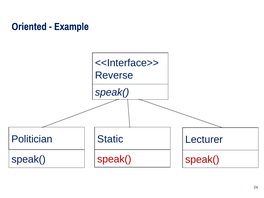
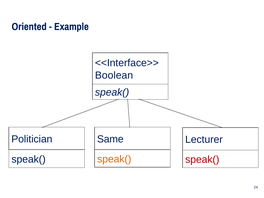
Reverse: Reverse -> Boolean
Static: Static -> Same
speak( at (114, 159) colour: red -> orange
